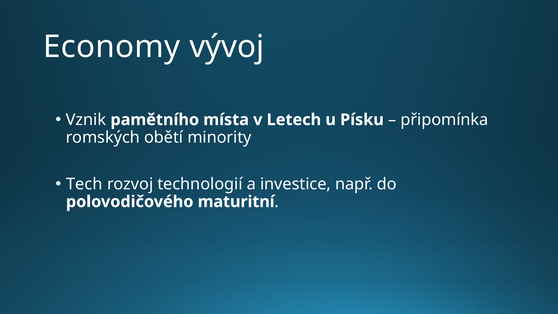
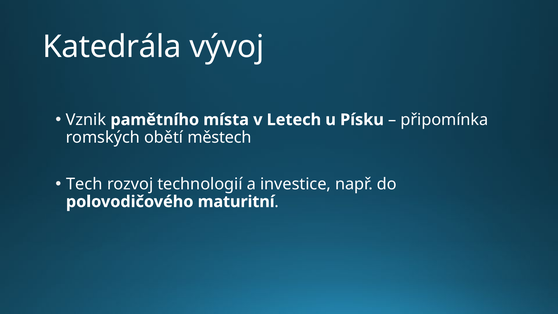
Economy: Economy -> Katedrála
minority: minority -> městech
